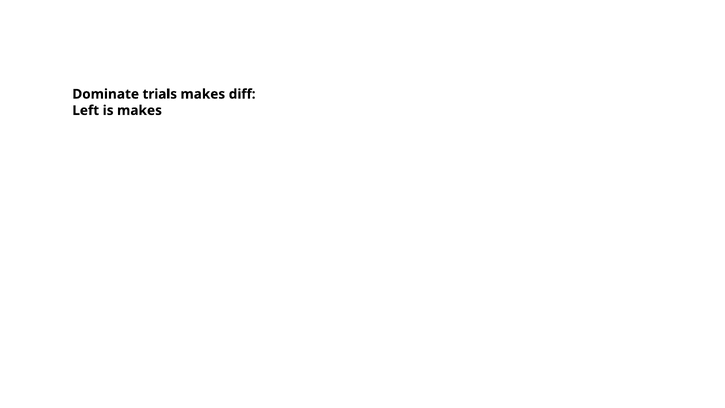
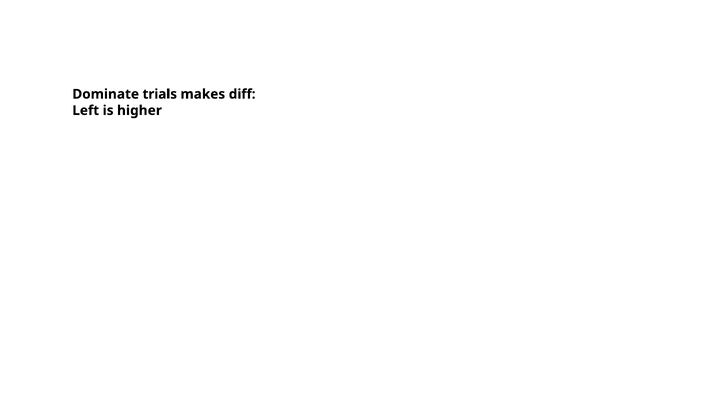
is makes: makes -> higher
